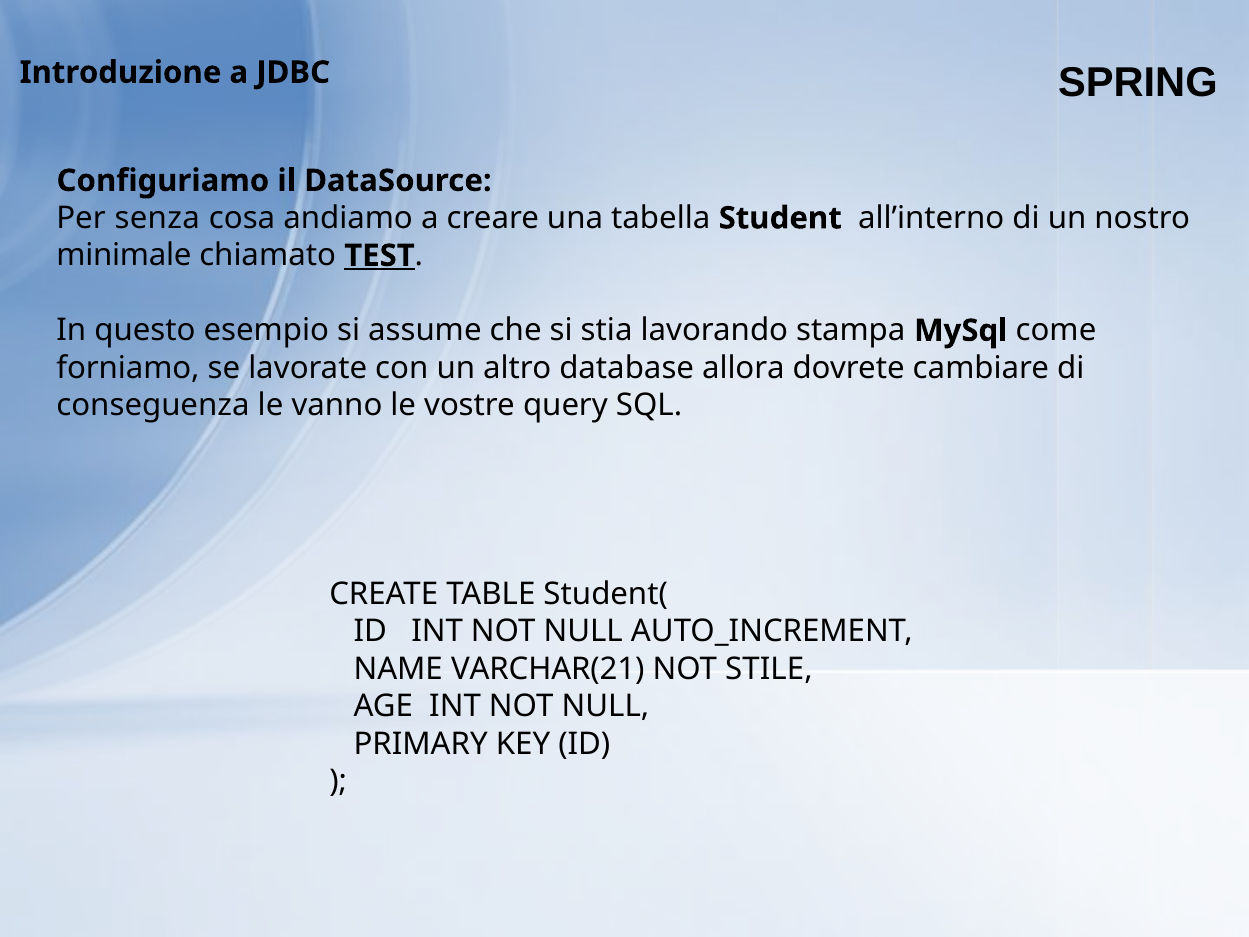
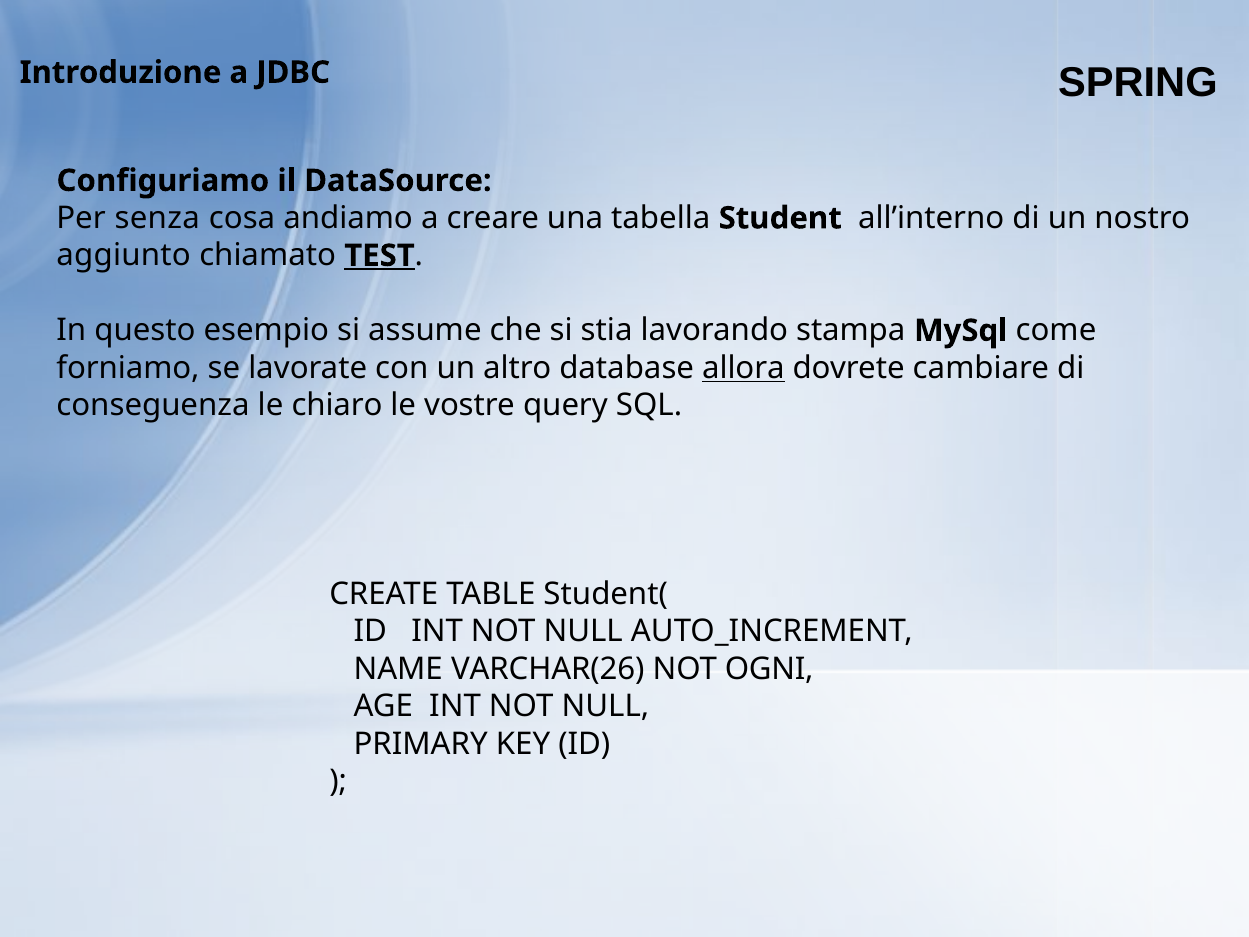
minimale: minimale -> aggiunto
allora underline: none -> present
vanno: vanno -> chiaro
VARCHAR(21: VARCHAR(21 -> VARCHAR(26
STILE: STILE -> OGNI
